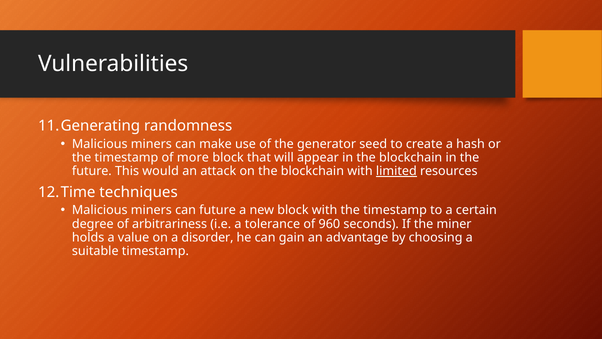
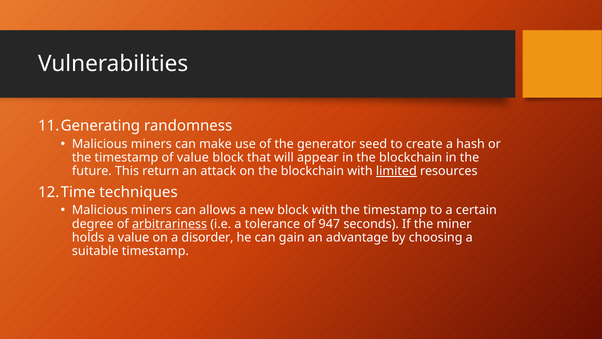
of more: more -> value
would: would -> return
can future: future -> allows
arbitrariness underline: none -> present
960: 960 -> 947
